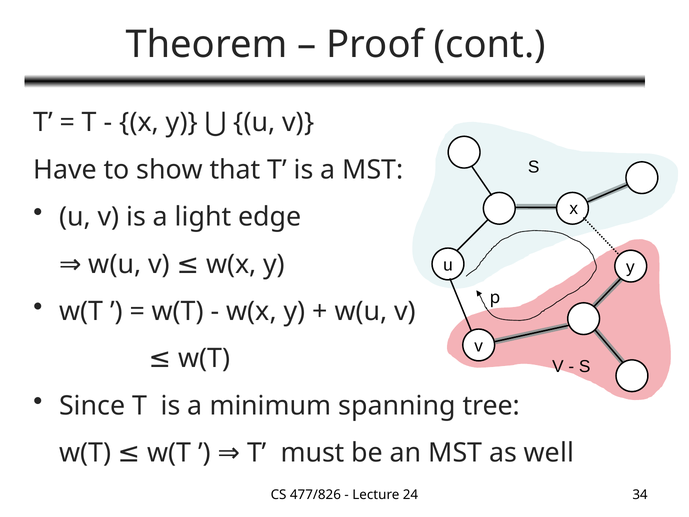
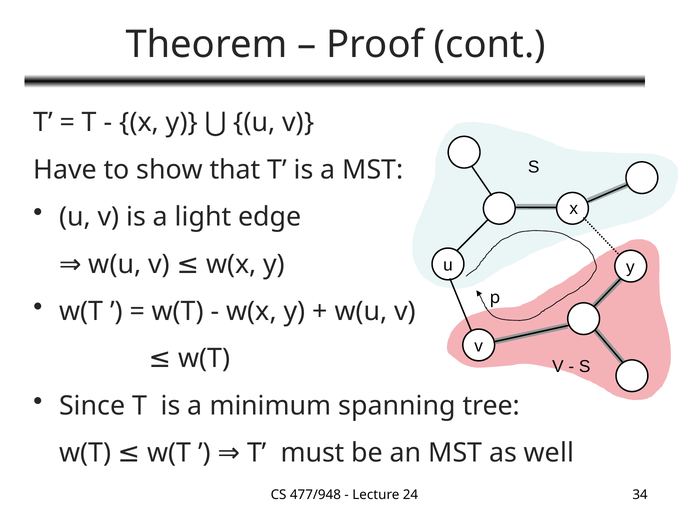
477/826: 477/826 -> 477/948
